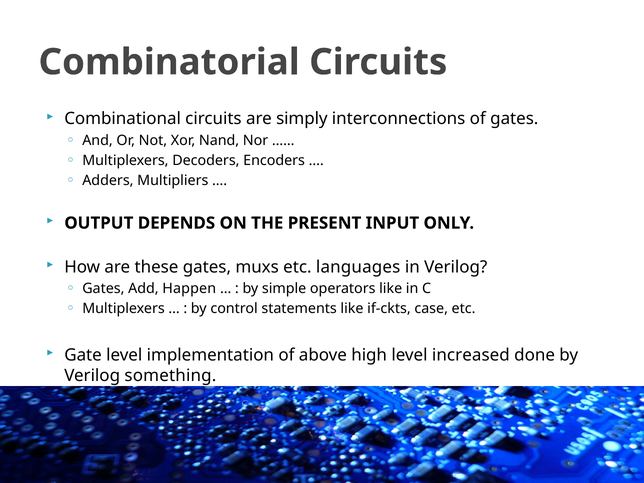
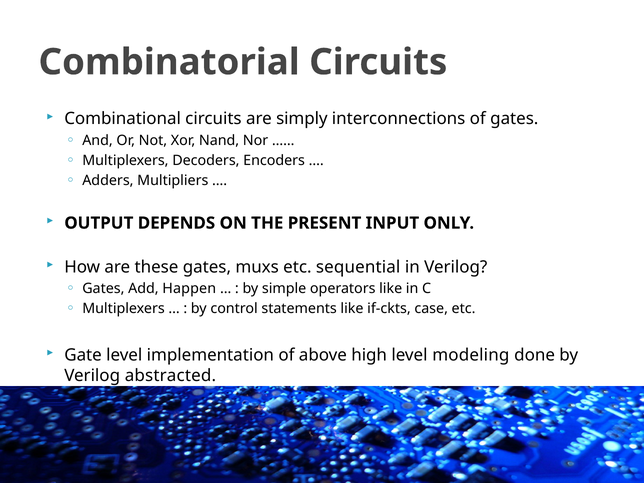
languages: languages -> sequential
increased: increased -> modeling
something: something -> abstracted
